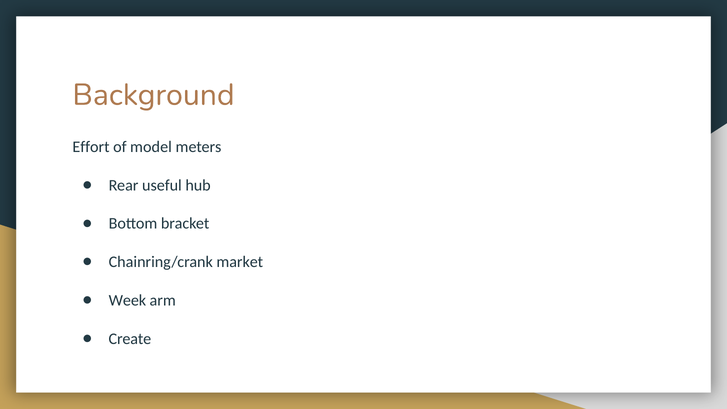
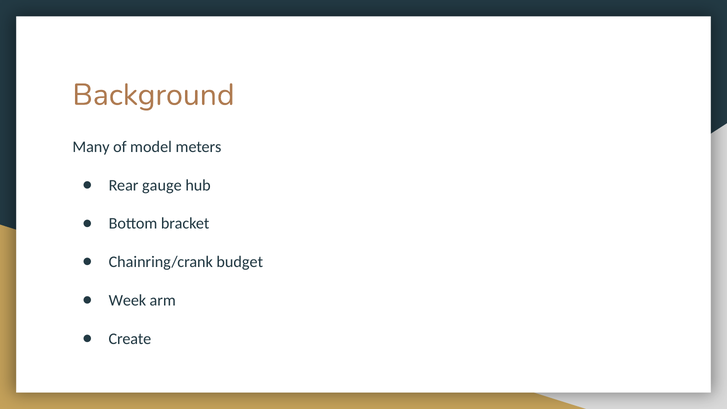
Effort: Effort -> Many
useful: useful -> gauge
market: market -> budget
